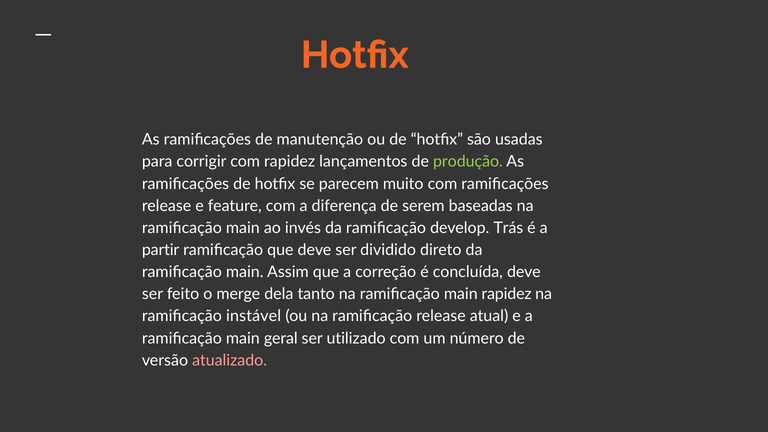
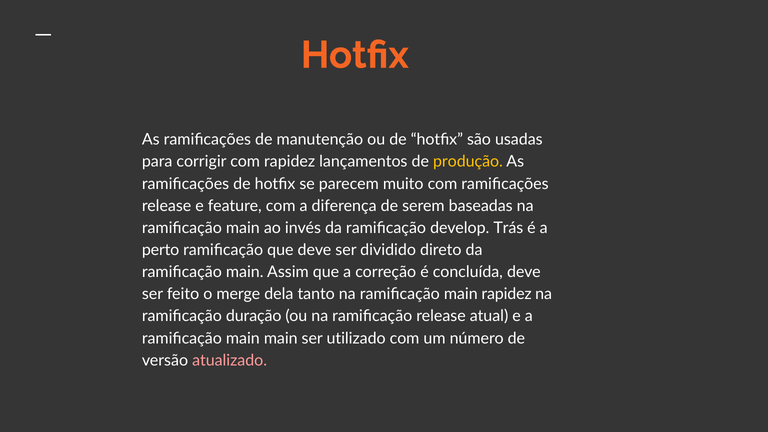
produção colour: light green -> yellow
partir: partir -> perto
instável: instável -> duração
main geral: geral -> main
